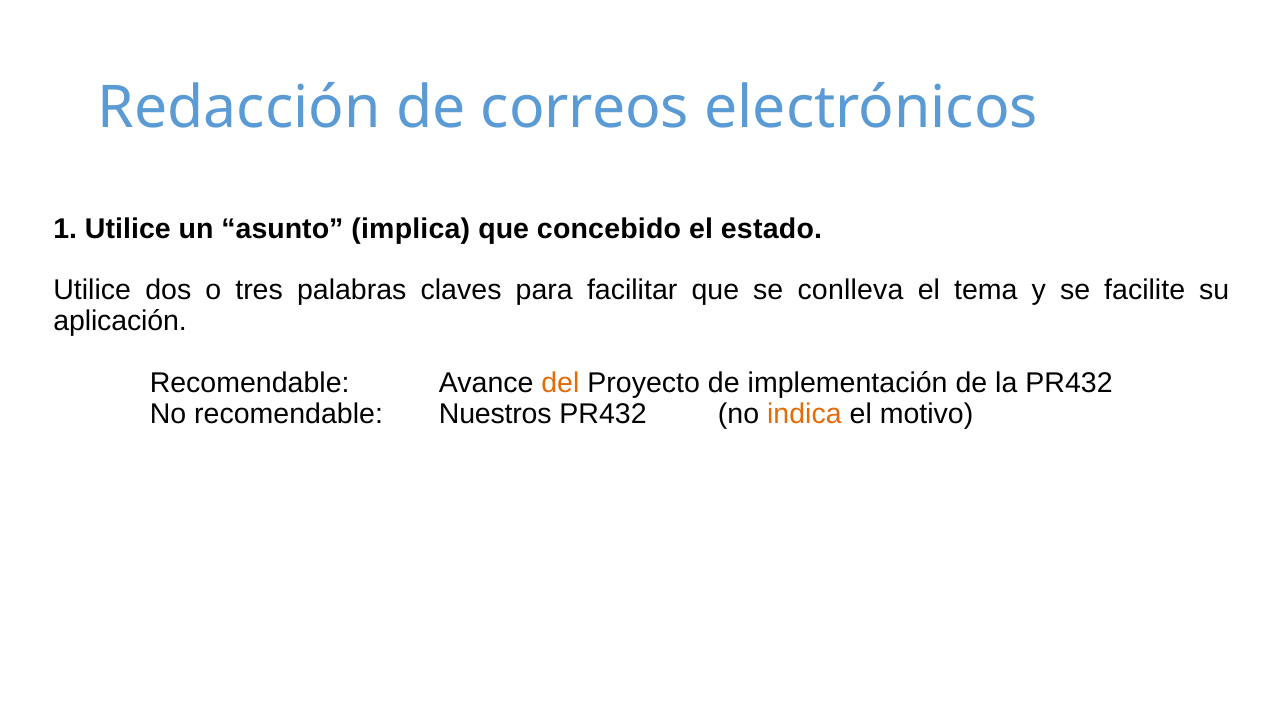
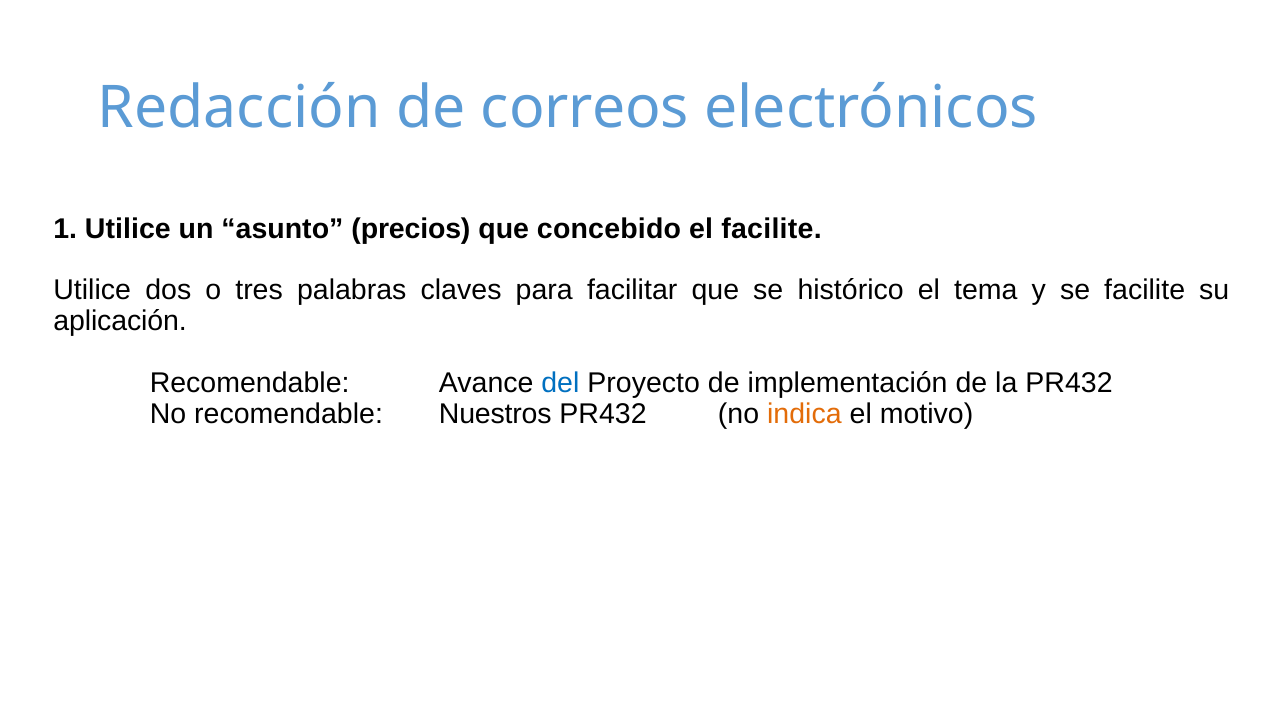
implica: implica -> precios
el estado: estado -> facilite
conlleva: conlleva -> histórico
del colour: orange -> blue
